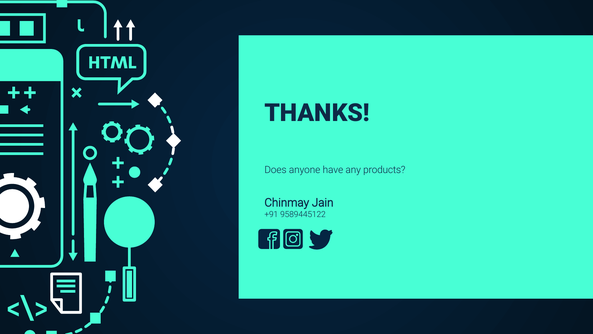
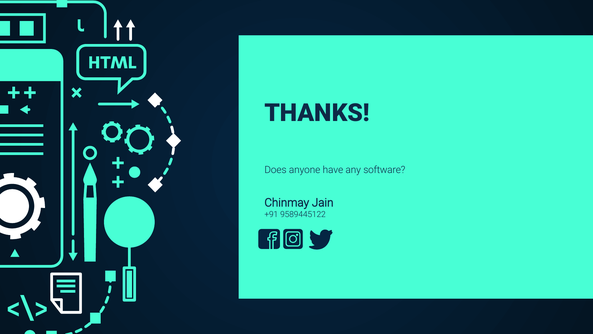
products: products -> software
